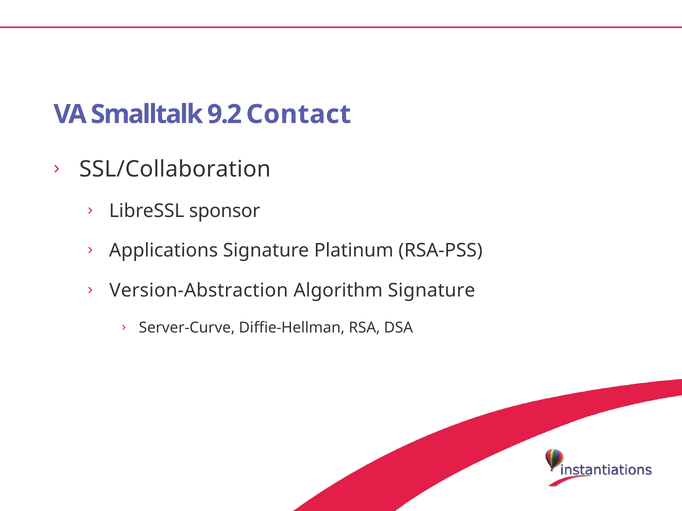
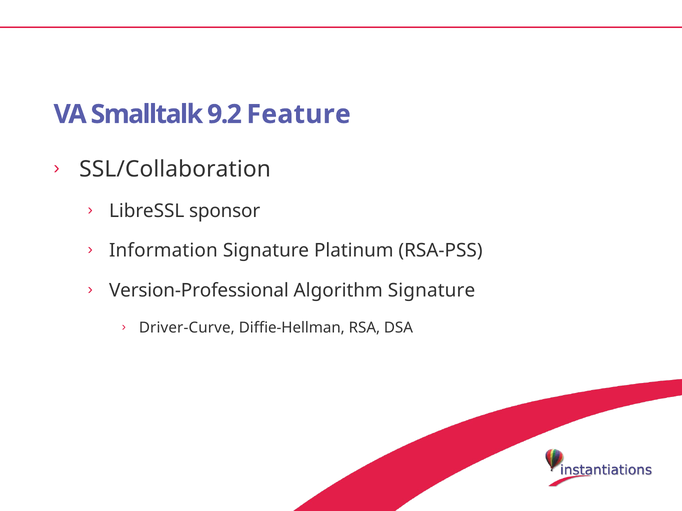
Contact: Contact -> Feature
Applications: Applications -> Information
Version-Abstraction: Version-Abstraction -> Version-Professional
Server-Curve: Server-Curve -> Driver-Curve
